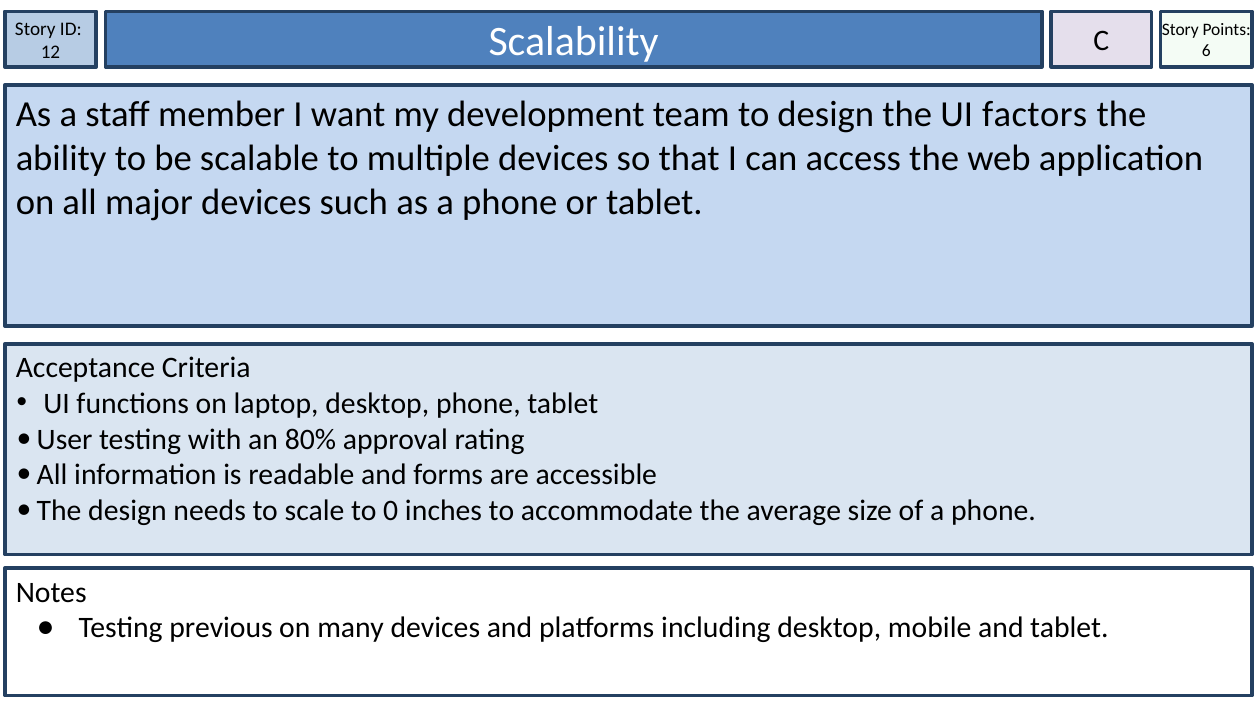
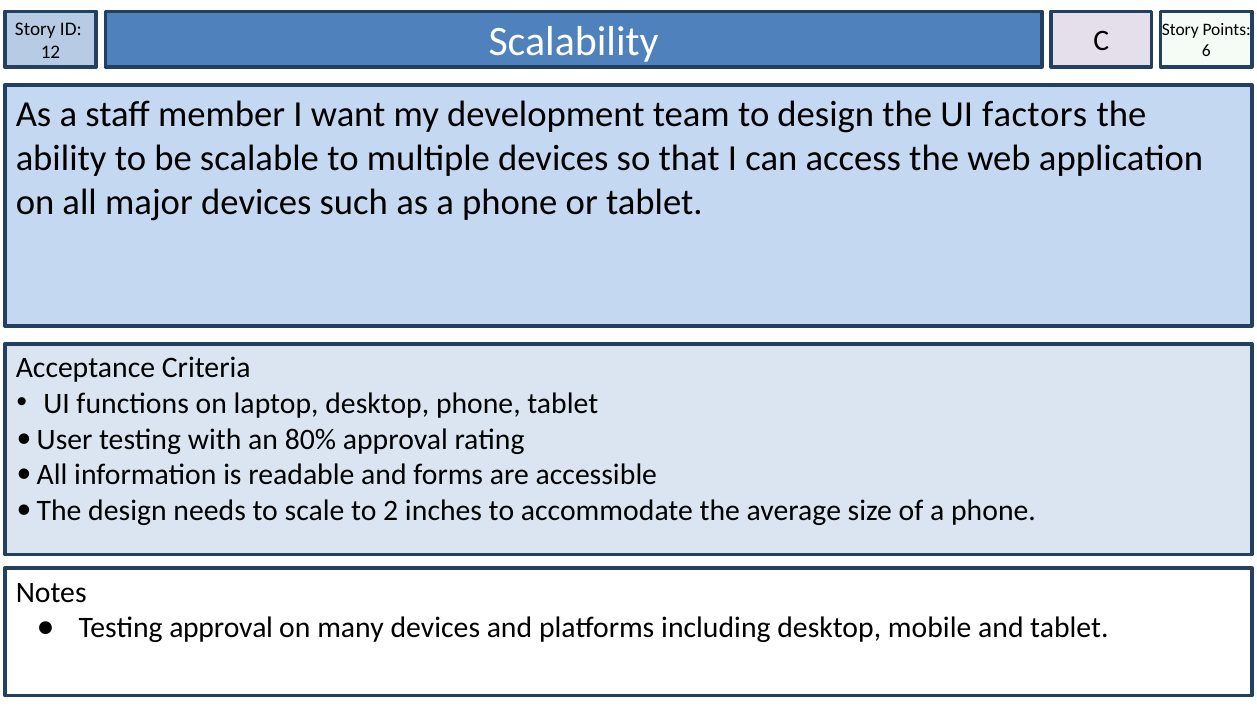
0: 0 -> 2
Testing previous: previous -> approval
